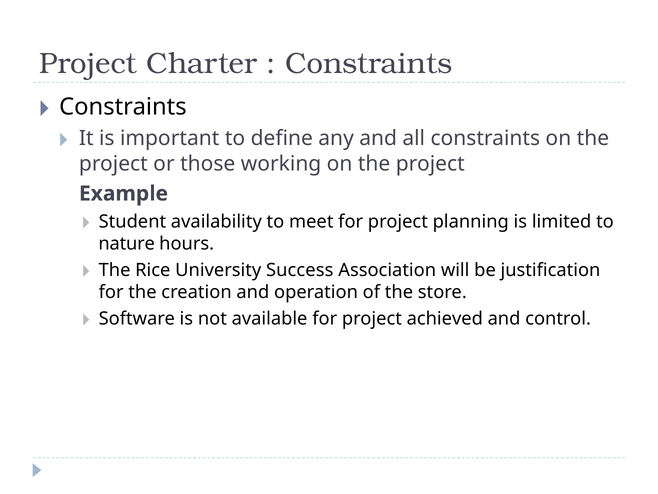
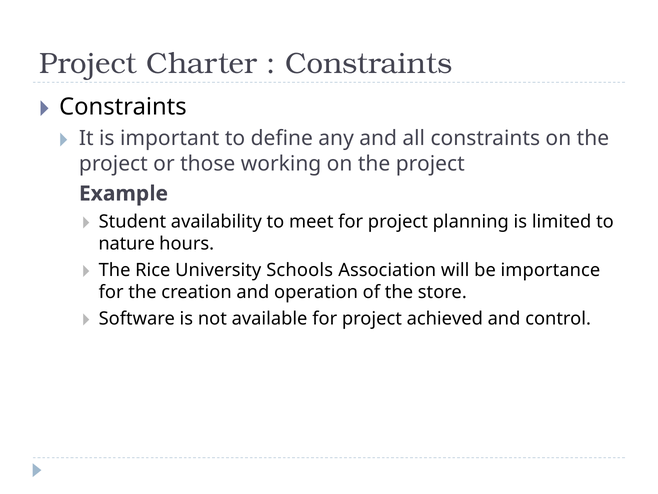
Success: Success -> Schools
justification: justification -> importance
